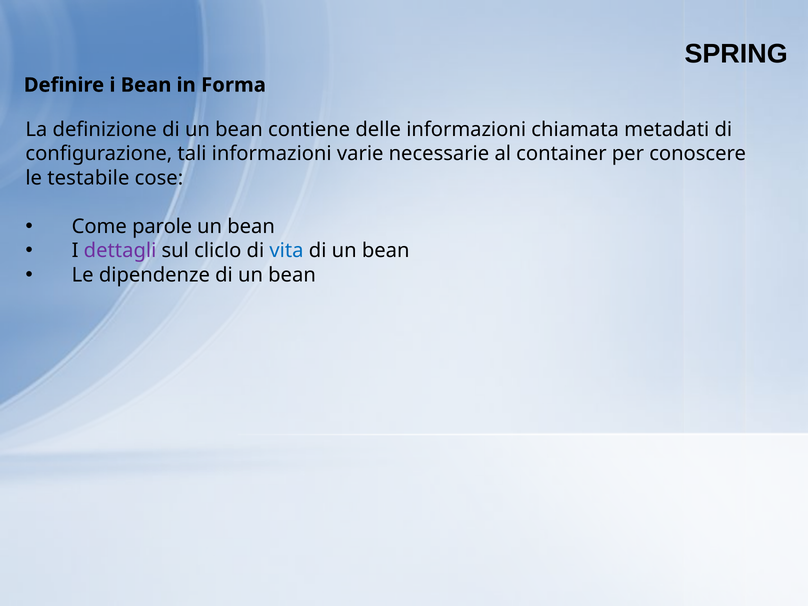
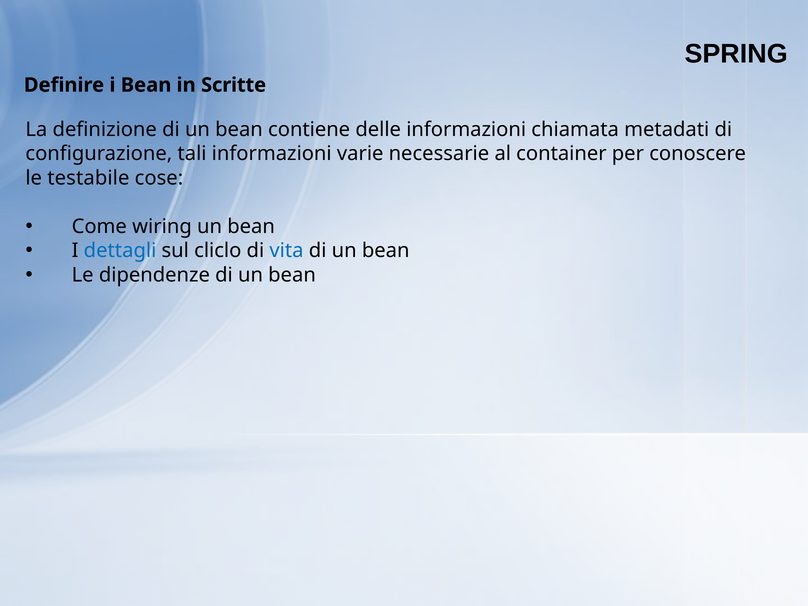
Forma: Forma -> Scritte
parole: parole -> wiring
dettagli colour: purple -> blue
